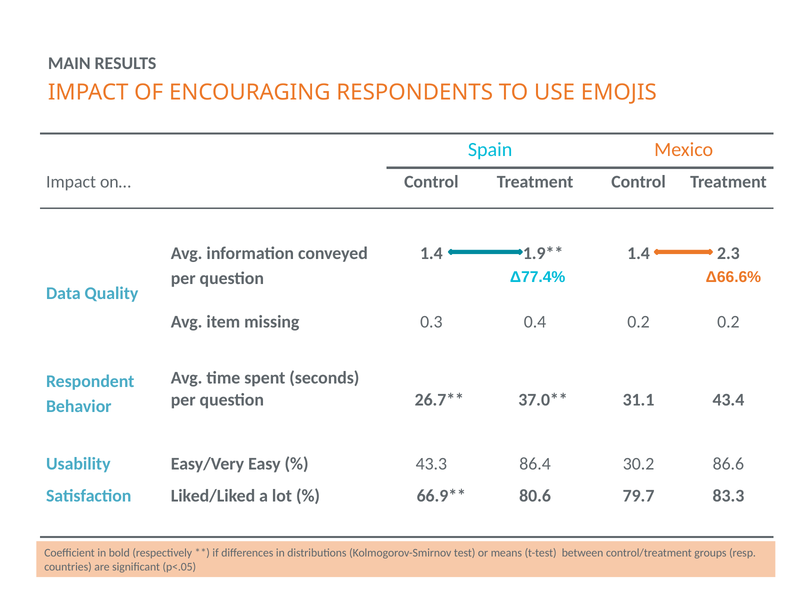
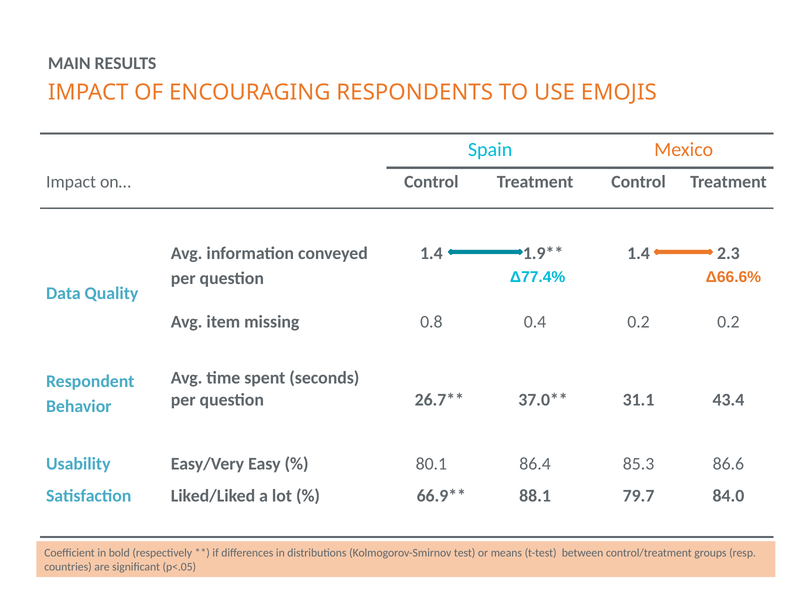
0.3: 0.3 -> 0.8
43.3: 43.3 -> 80.1
30.2: 30.2 -> 85.3
80.6: 80.6 -> 88.1
83.3: 83.3 -> 84.0
